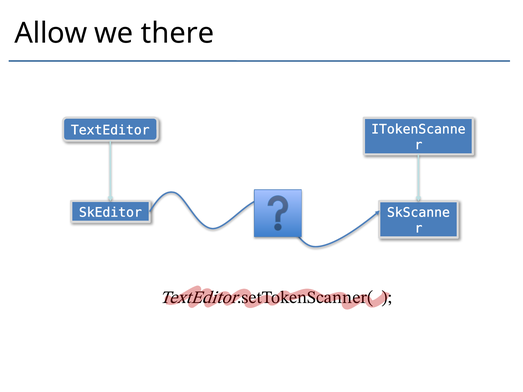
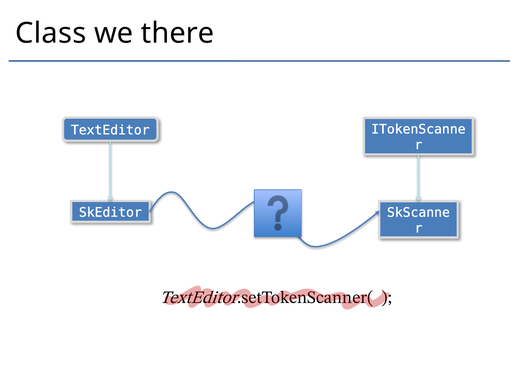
Allow: Allow -> Class
